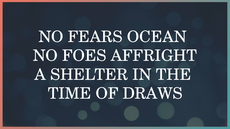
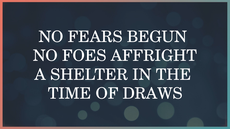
OCEAN: OCEAN -> BEGUN
